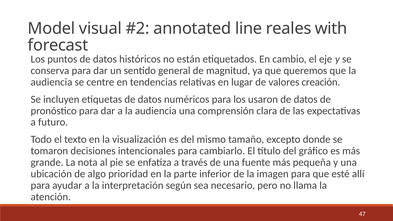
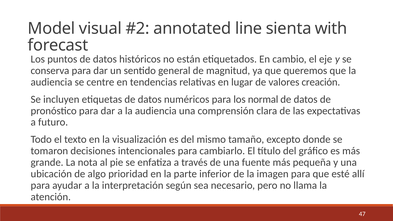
reales: reales -> sienta
usaron: usaron -> normal
